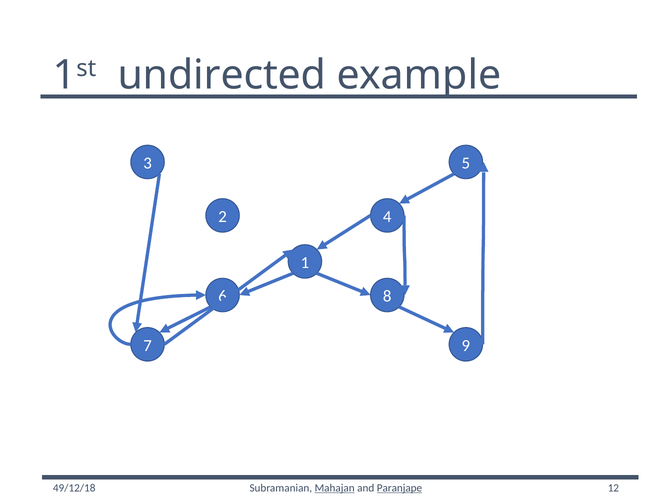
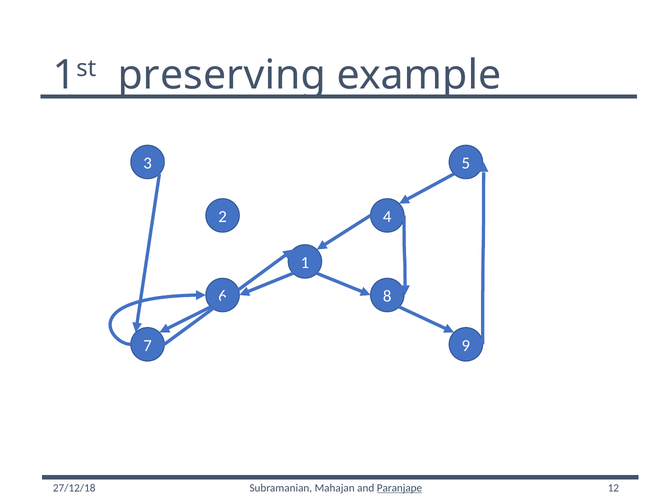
undirected: undirected -> preserving
Mahajan underline: present -> none
49/12/18: 49/12/18 -> 27/12/18
